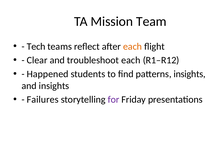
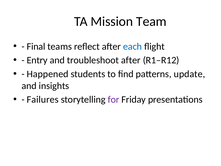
Tech: Tech -> Final
each at (133, 46) colour: orange -> blue
Clear: Clear -> Entry
troubleshoot each: each -> after
patterns insights: insights -> update
